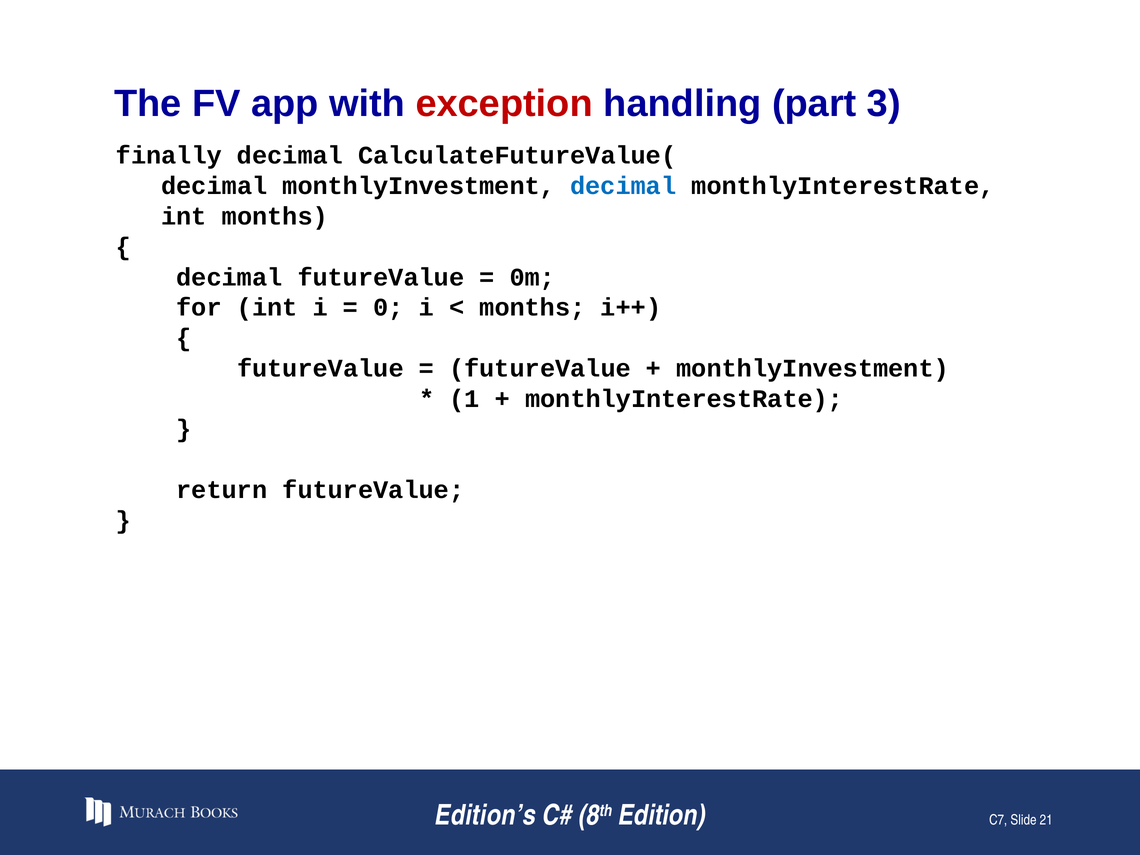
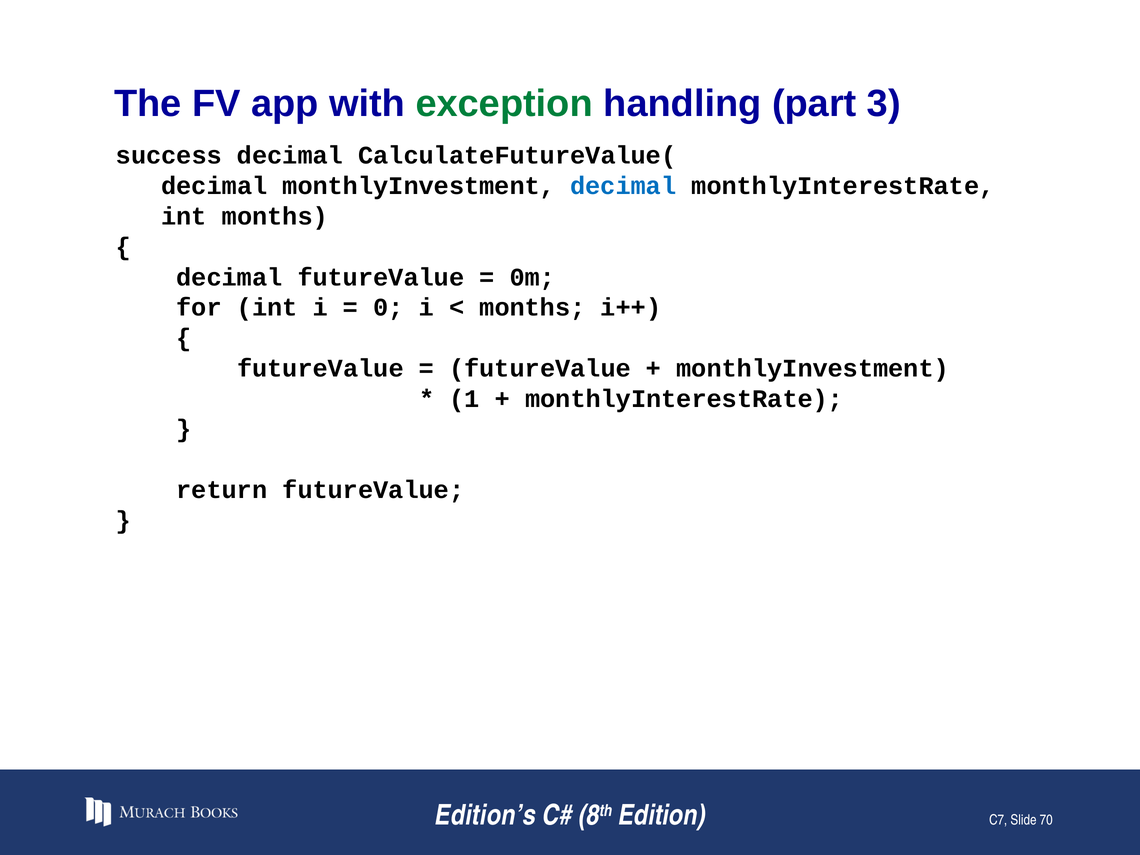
exception colour: red -> green
finally: finally -> success
21: 21 -> 70
